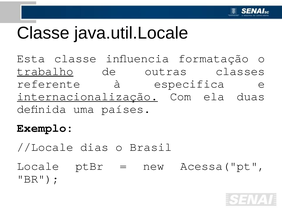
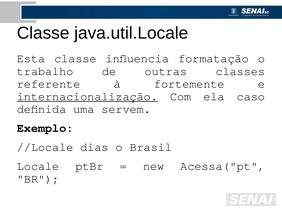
trabalho underline: present -> none
especifica: especifica -> fortemente
duas: duas -> caso
países: países -> servem
